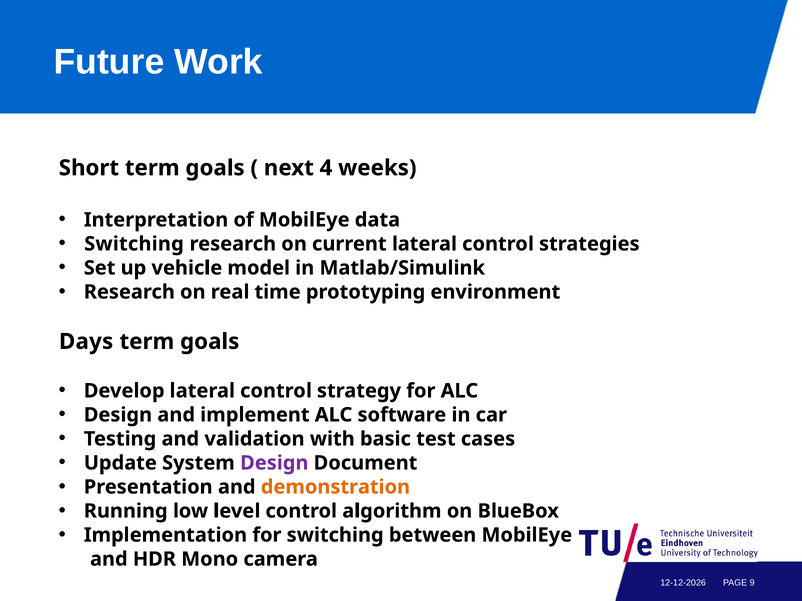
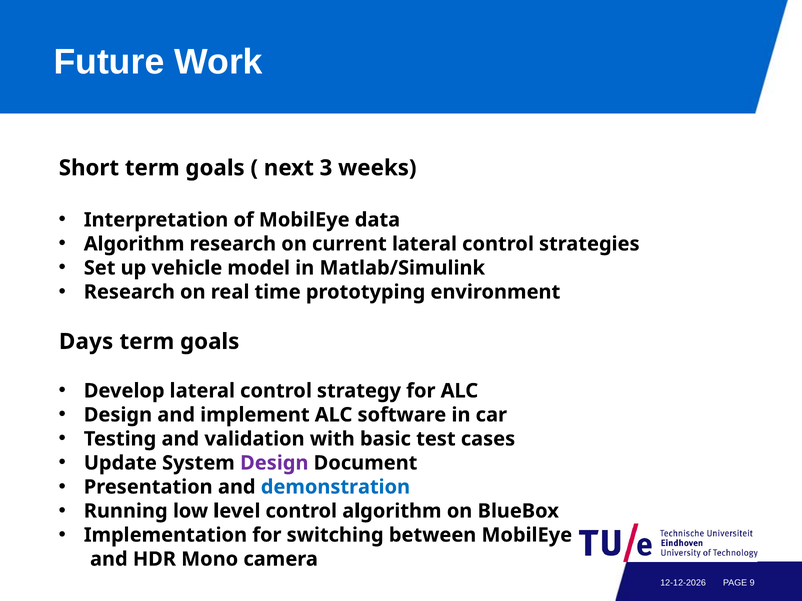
4: 4 -> 3
Switching at (134, 244): Switching -> Algorithm
demonstration colour: orange -> blue
